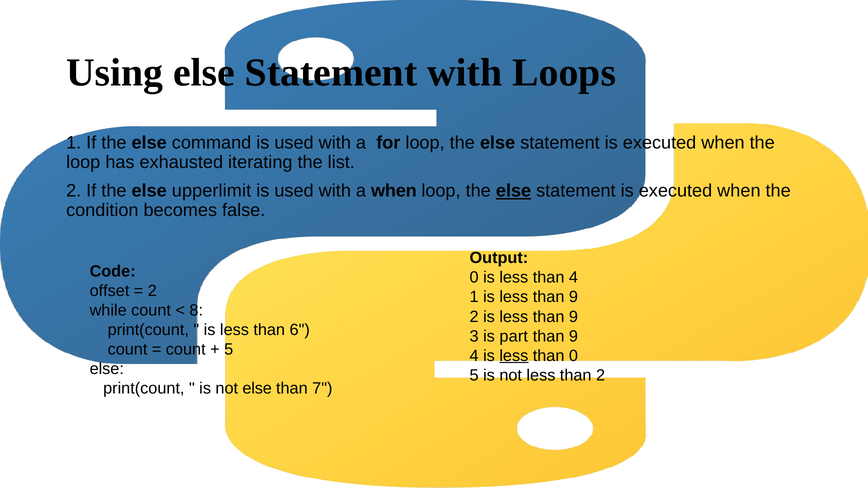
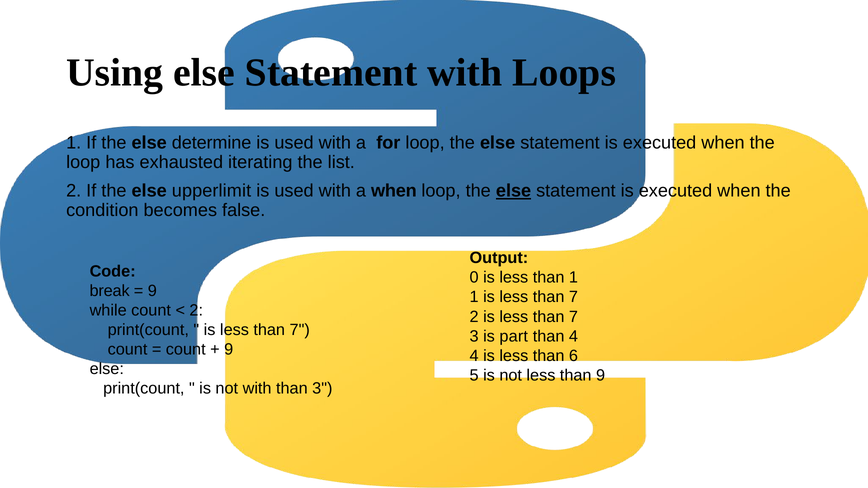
command: command -> determine
than 4: 4 -> 1
offset: offset -> break
2 at (152, 291): 2 -> 9
9 at (573, 297): 9 -> 7
8 at (196, 310): 8 -> 2
9 at (573, 317): 9 -> 7
6 at (300, 330): 6 -> 7
9 at (573, 336): 9 -> 4
5 at (229, 349): 5 -> 9
less at (514, 356) underline: present -> none
than 0: 0 -> 6
than 2: 2 -> 9
not else: else -> with
than 7: 7 -> 3
